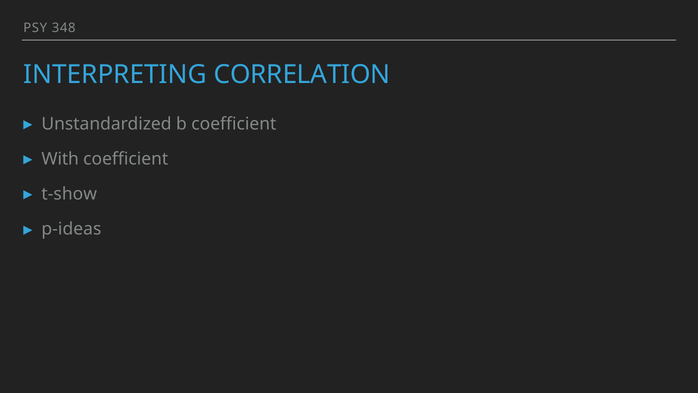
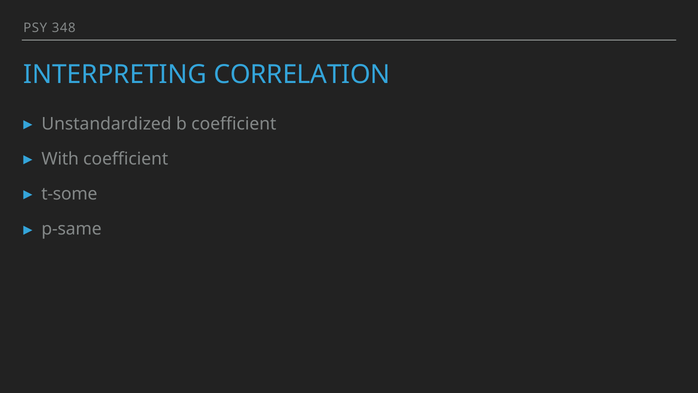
t-show: t-show -> t-some
p-ideas: p-ideas -> p-same
